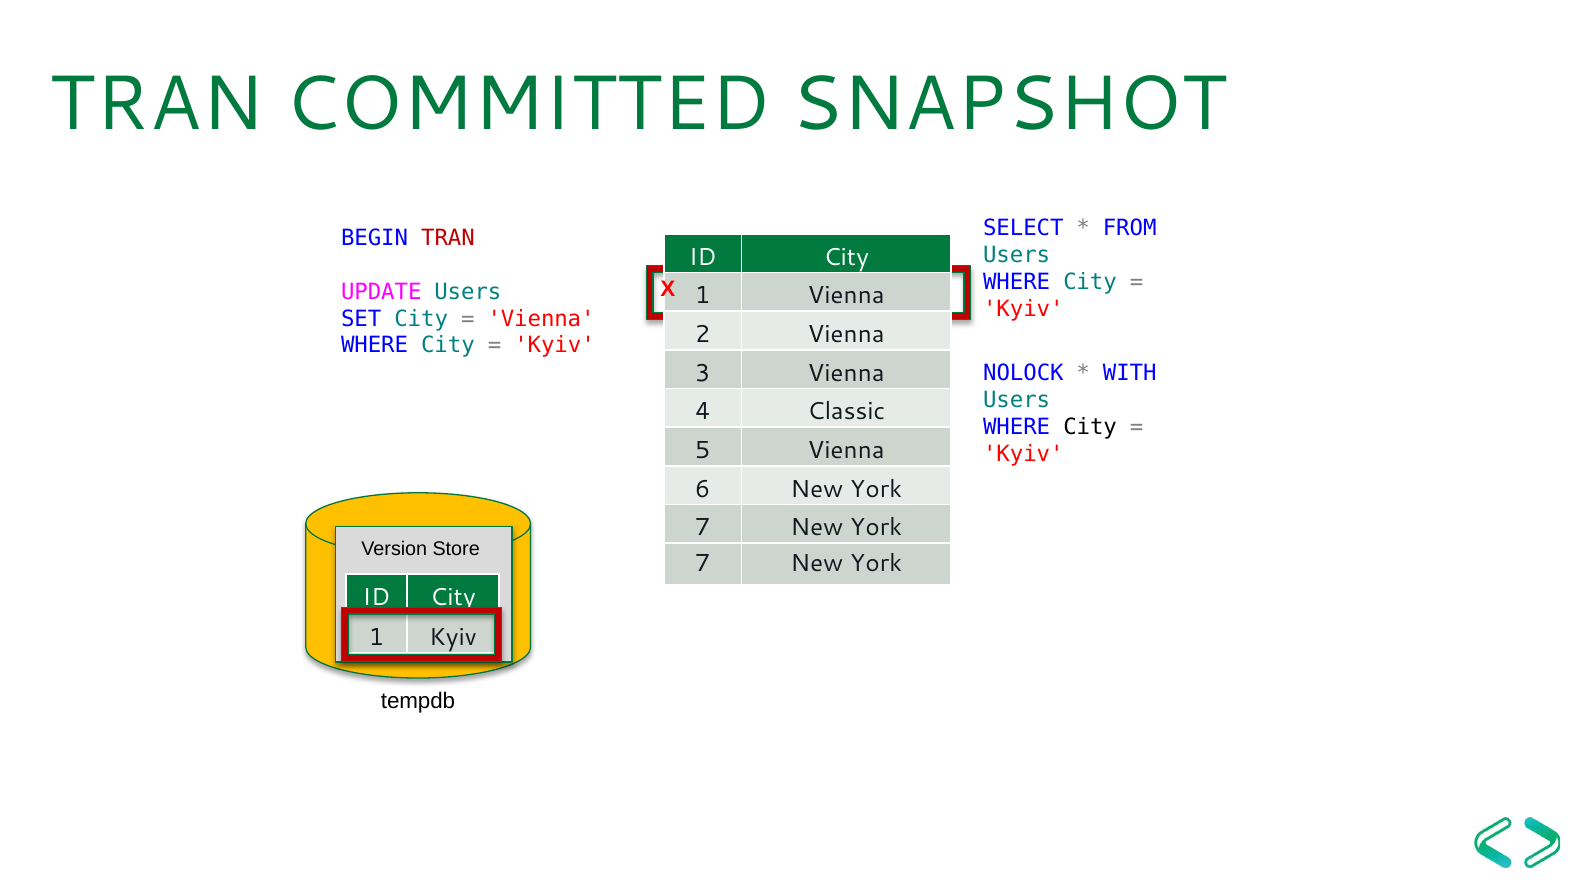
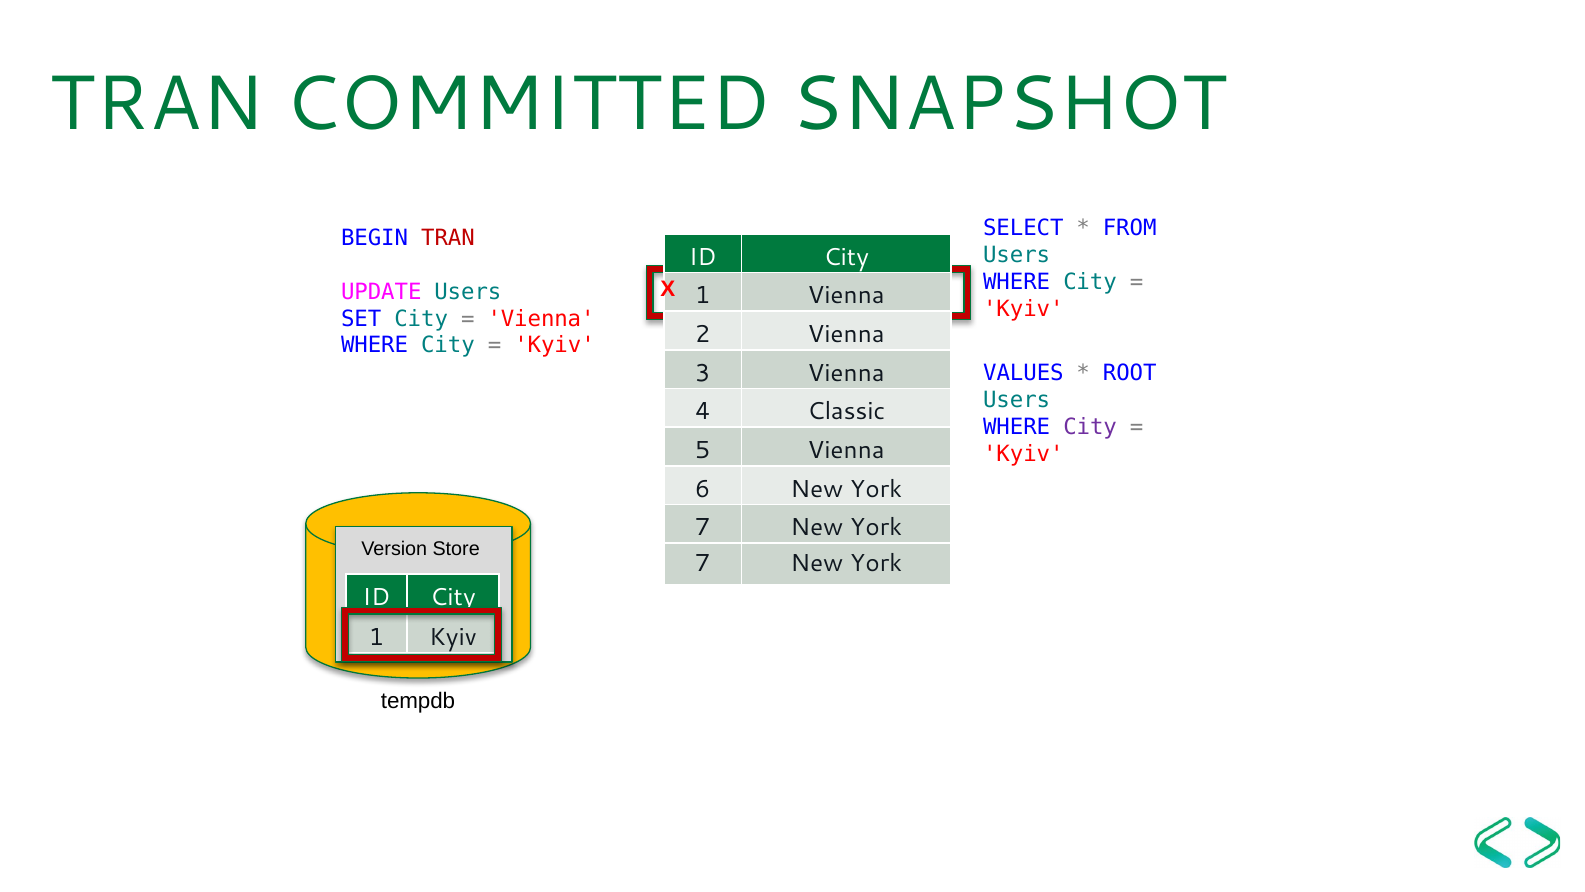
NOLOCK: NOLOCK -> VALUES
WITH: WITH -> ROOT
City at (1090, 427) colour: black -> purple
